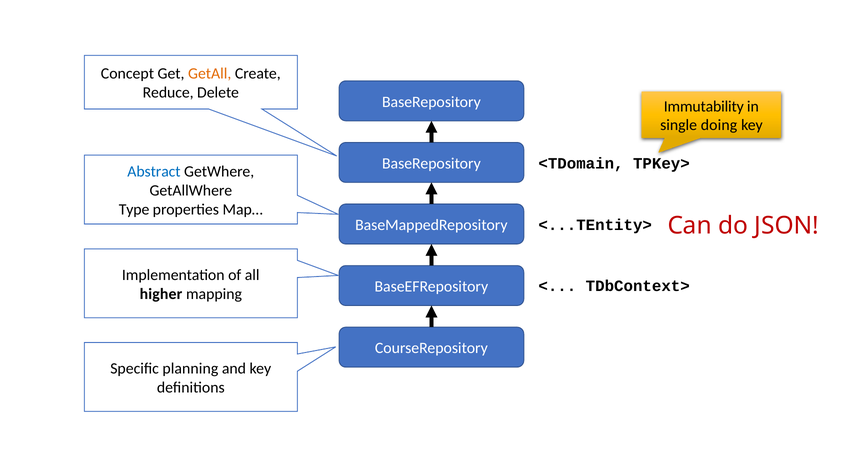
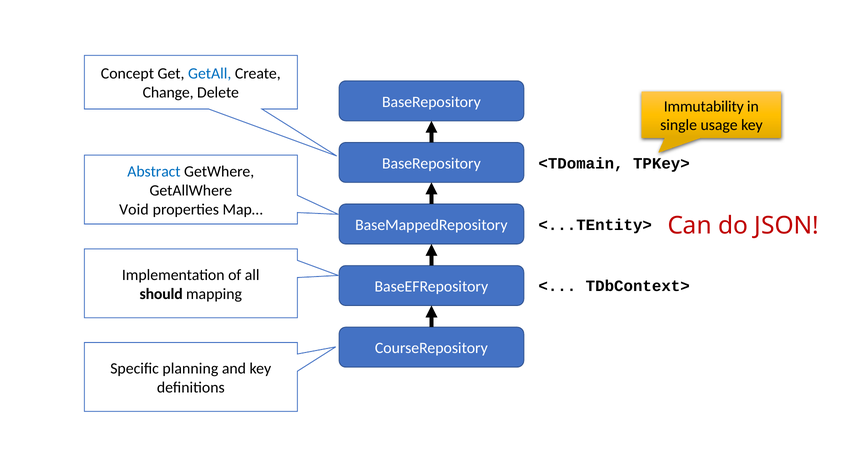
GetAll colour: orange -> blue
Reduce: Reduce -> Change
doing: doing -> usage
Type: Type -> Void
higher: higher -> should
